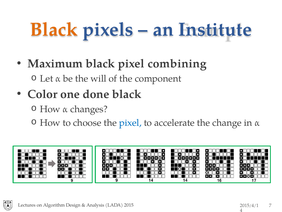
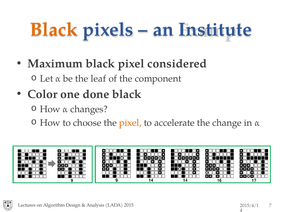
combining: combining -> considered
will: will -> leaf
pixel at (130, 122) colour: blue -> orange
